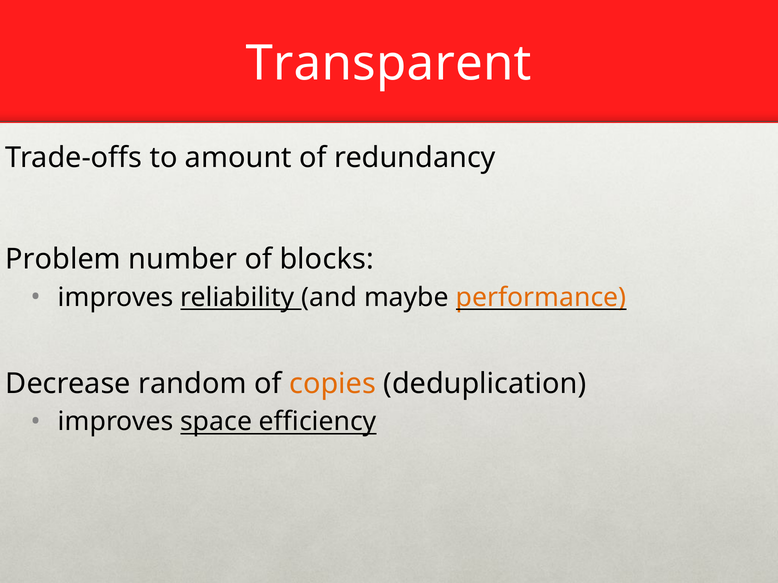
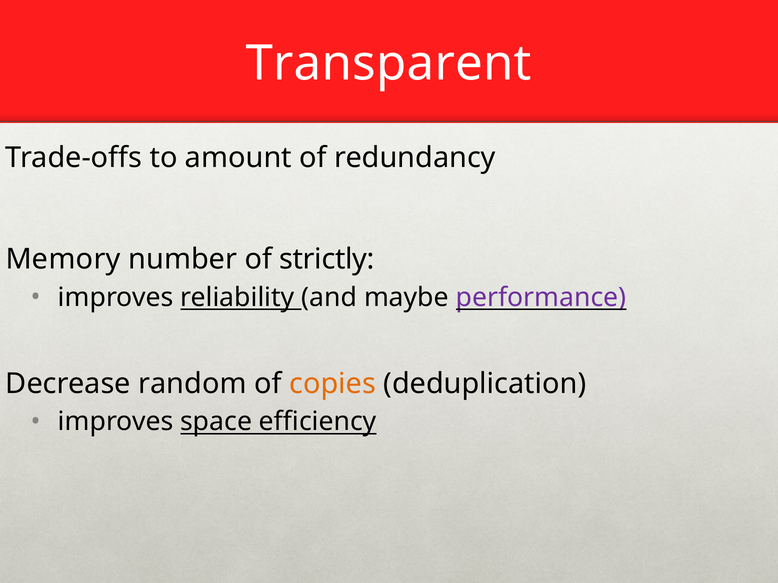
Problem: Problem -> Memory
blocks: blocks -> strictly
performance colour: orange -> purple
